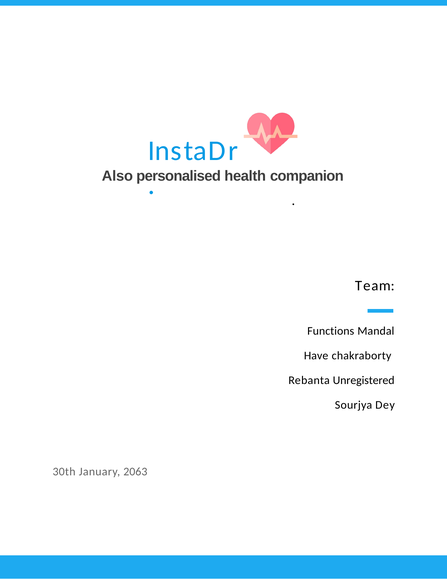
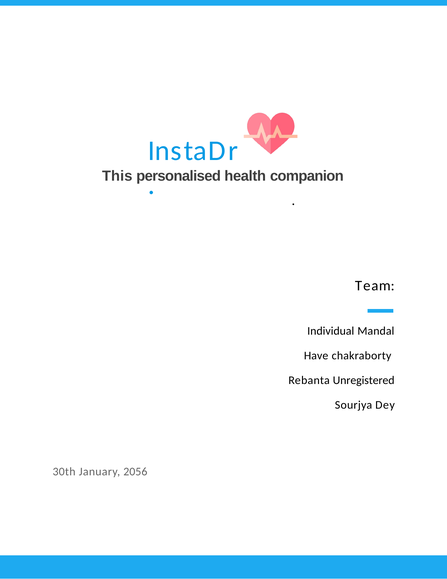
Also: Also -> This
Functions: Functions -> Individual
2063: 2063 -> 2056
